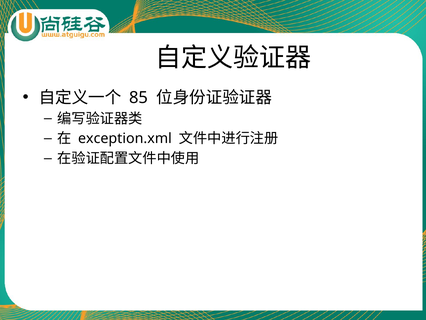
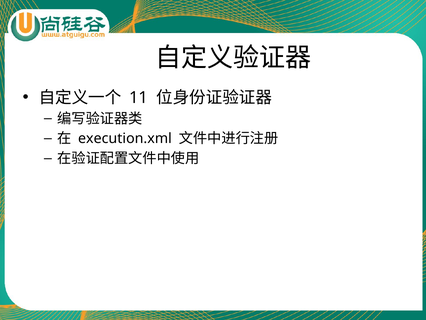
85: 85 -> 11
exception.xml: exception.xml -> execution.xml
